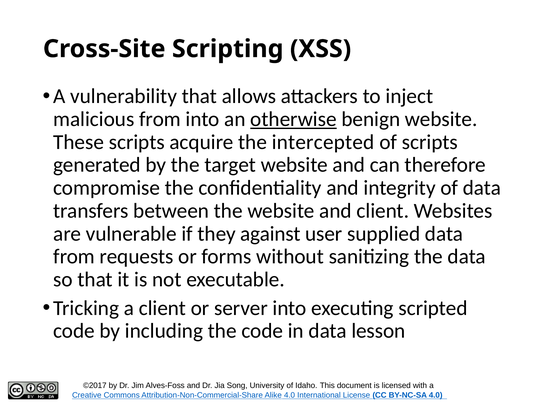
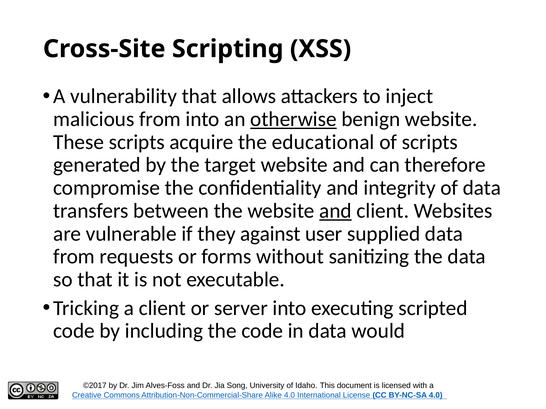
intercepted: intercepted -> educational
and at (336, 211) underline: none -> present
lesson: lesson -> would
